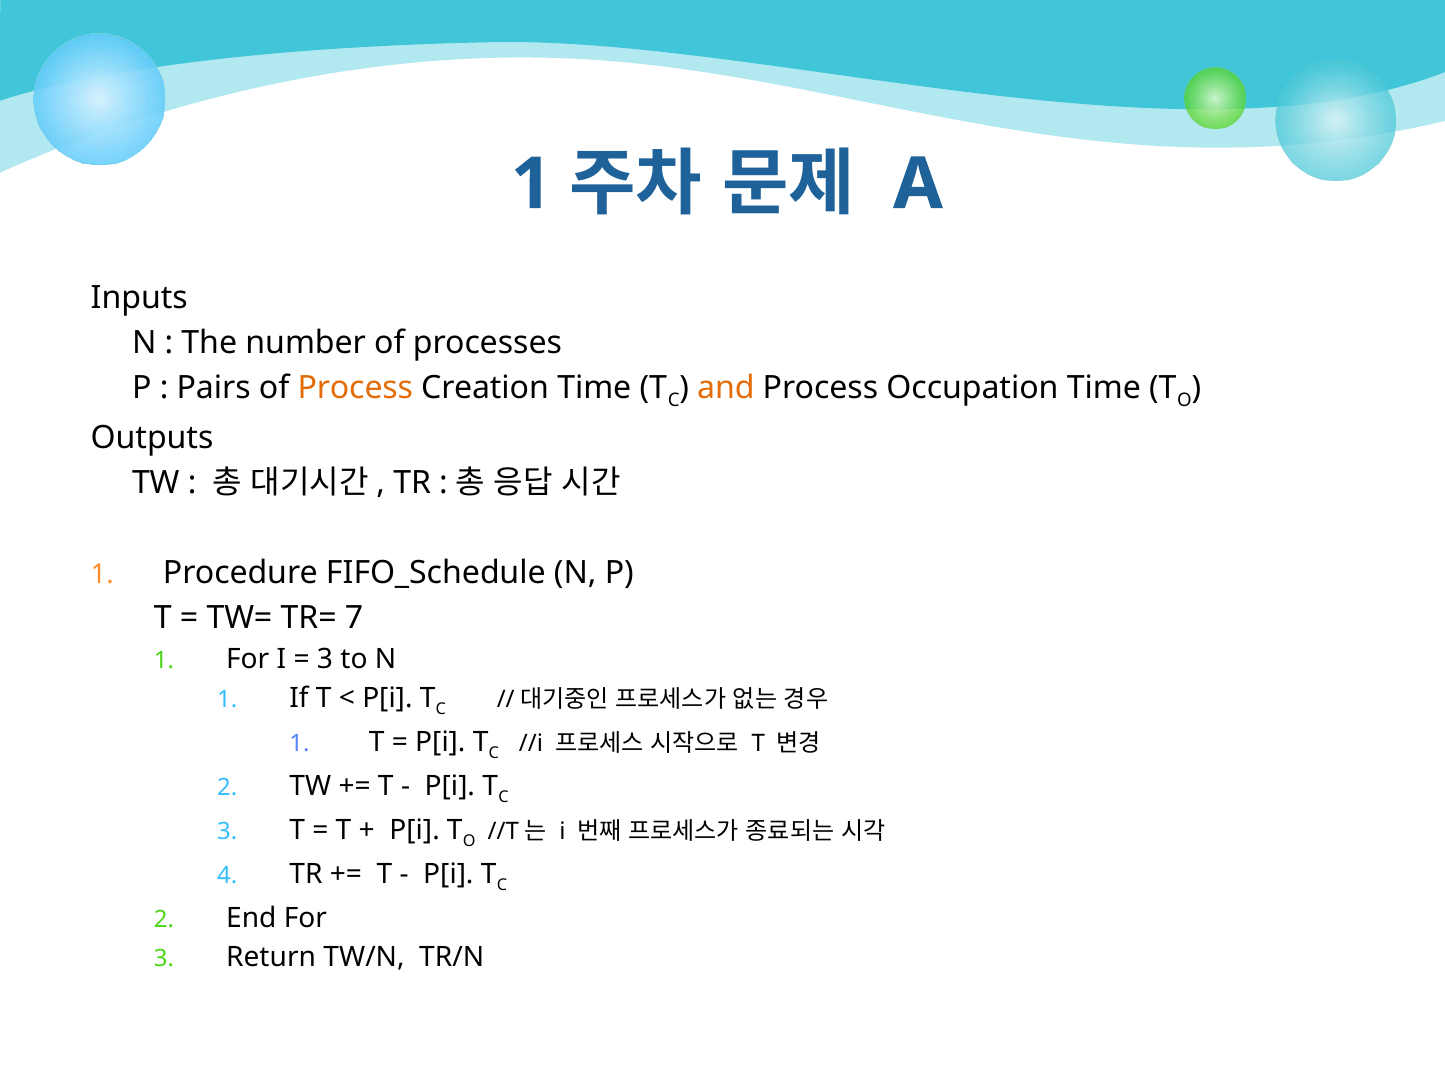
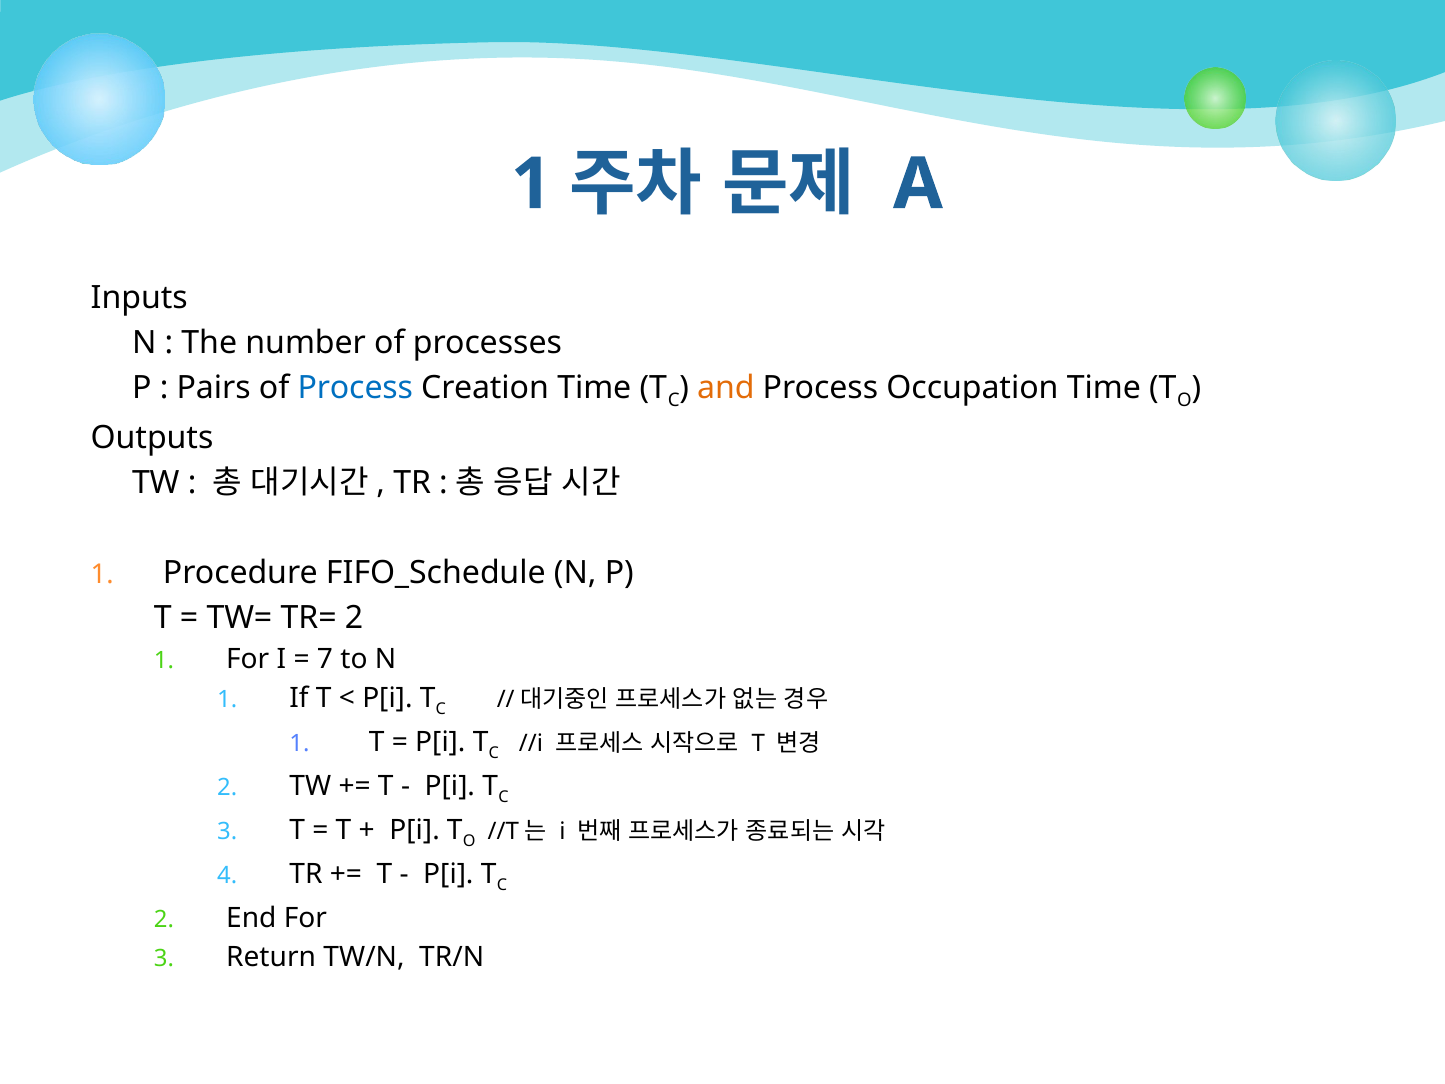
Process at (355, 387) colour: orange -> blue
TR= 7: 7 -> 2
3 at (325, 659): 3 -> 7
